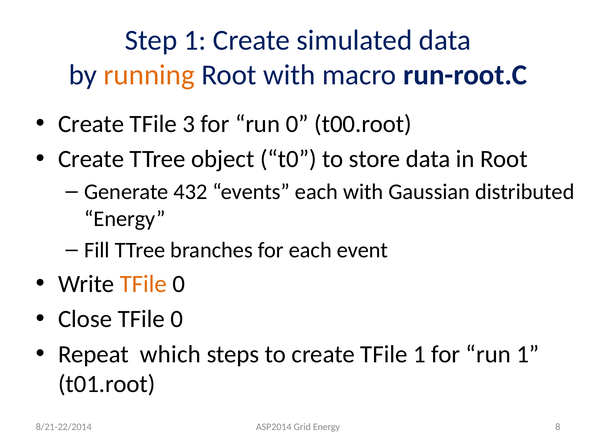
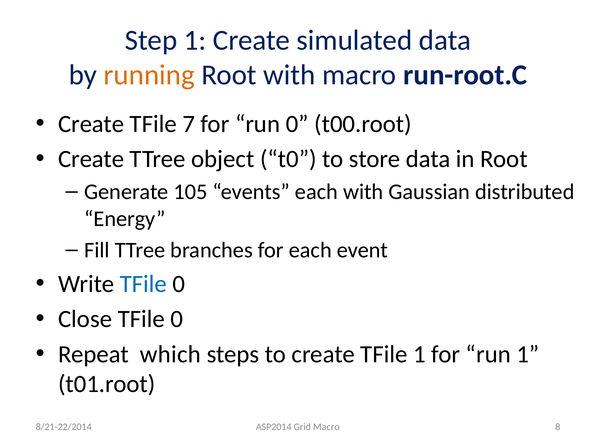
3: 3 -> 7
432: 432 -> 105
TFile at (143, 284) colour: orange -> blue
Grid Energy: Energy -> Macro
